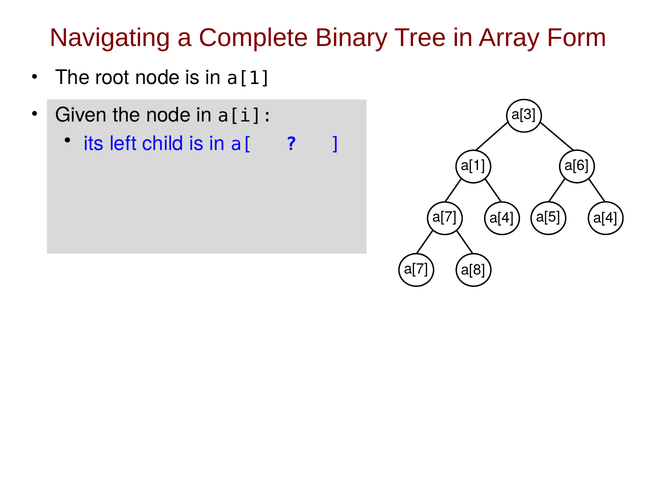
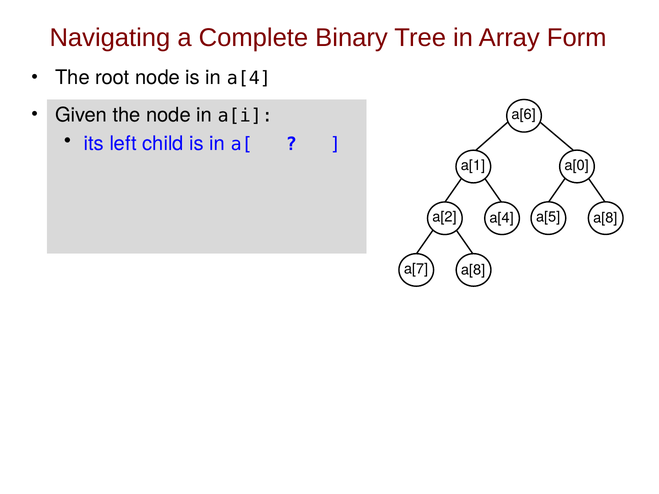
in a[1: a[1 -> a[4
a[3: a[3 -> a[6
a[6: a[6 -> a[0
a[4 at (605, 218): a[4 -> a[8
a[7 at (444, 217): a[7 -> a[2
